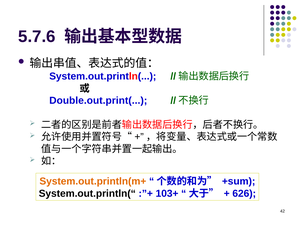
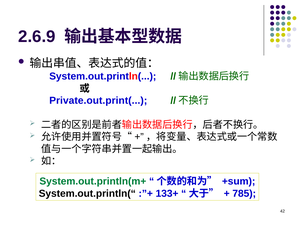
5.7.6: 5.7.6 -> 2.6.9
Double.out.print(: Double.out.print( -> Private.out.print(
System.out.println(m+ colour: orange -> green
103+: 103+ -> 133+
626: 626 -> 785
